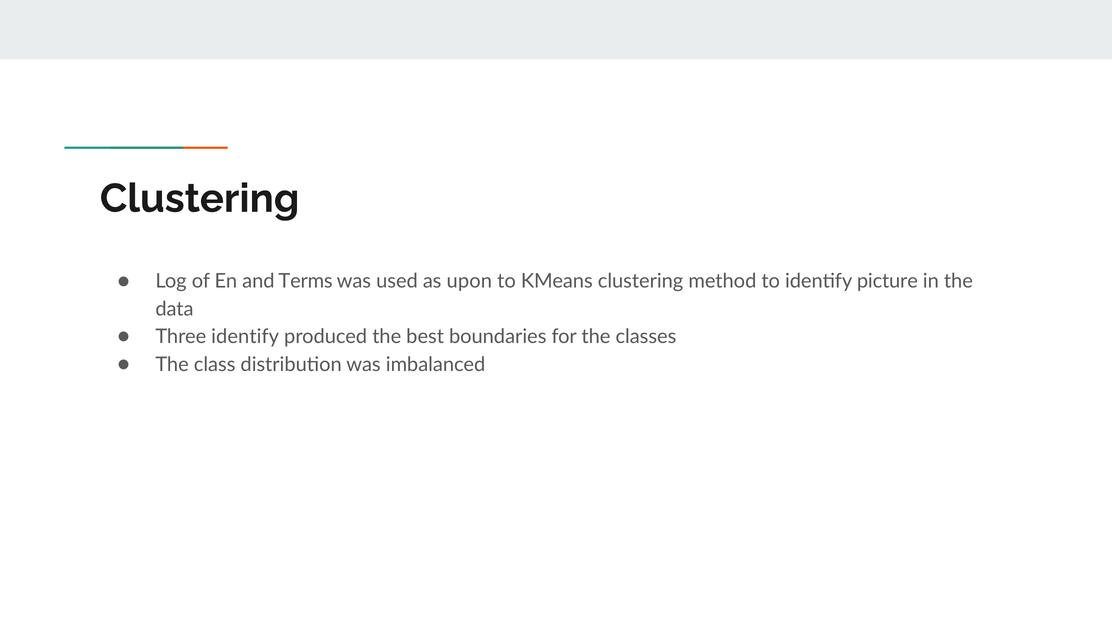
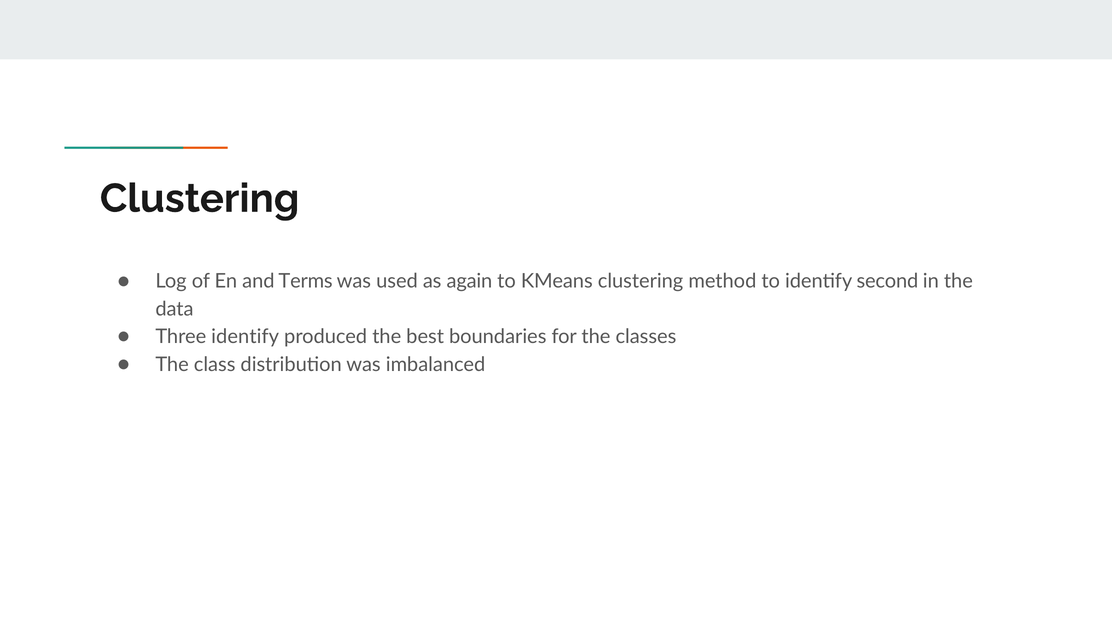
upon: upon -> again
picture: picture -> second
